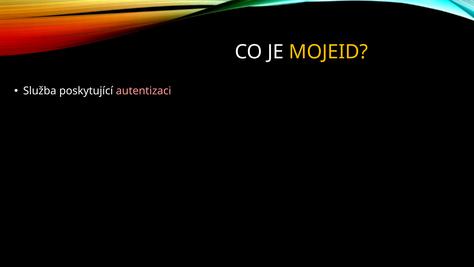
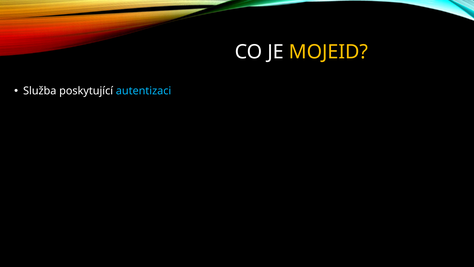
autentizaci colour: pink -> light blue
